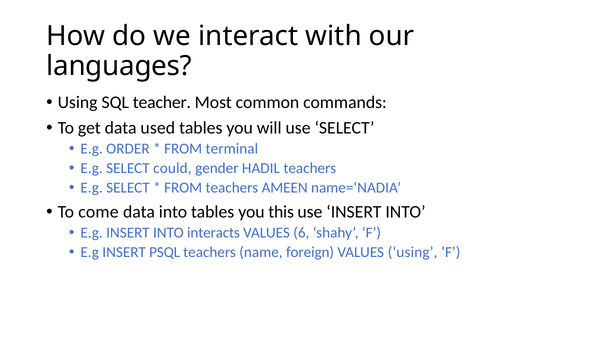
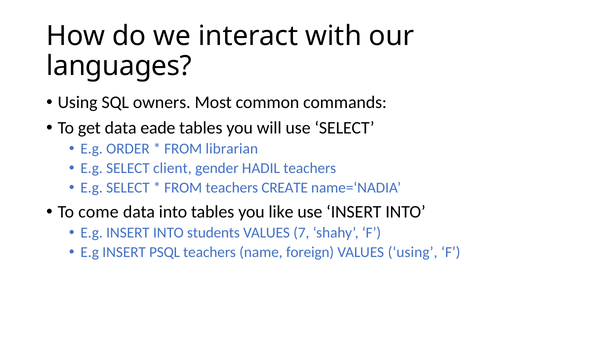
teacher: teacher -> owners
used: used -> eade
terminal: terminal -> librarian
could: could -> client
AMEEN: AMEEN -> CREATE
this: this -> like
interacts: interacts -> students
6: 6 -> 7
